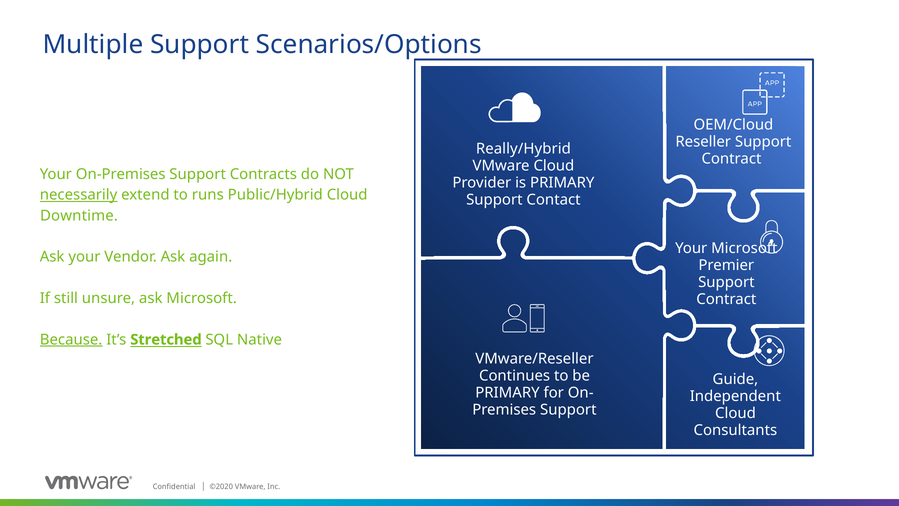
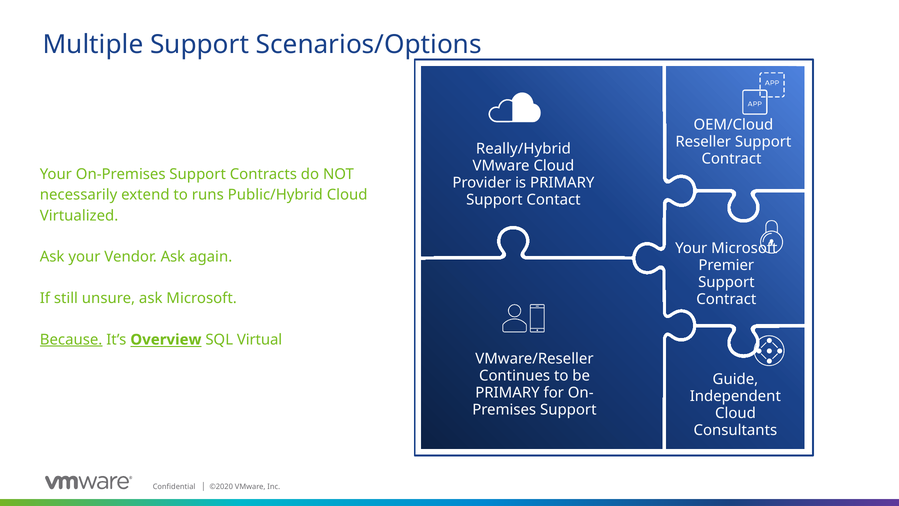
necessarily underline: present -> none
Downtime: Downtime -> Virtualized
Stretched: Stretched -> Overview
Native: Native -> Virtual
